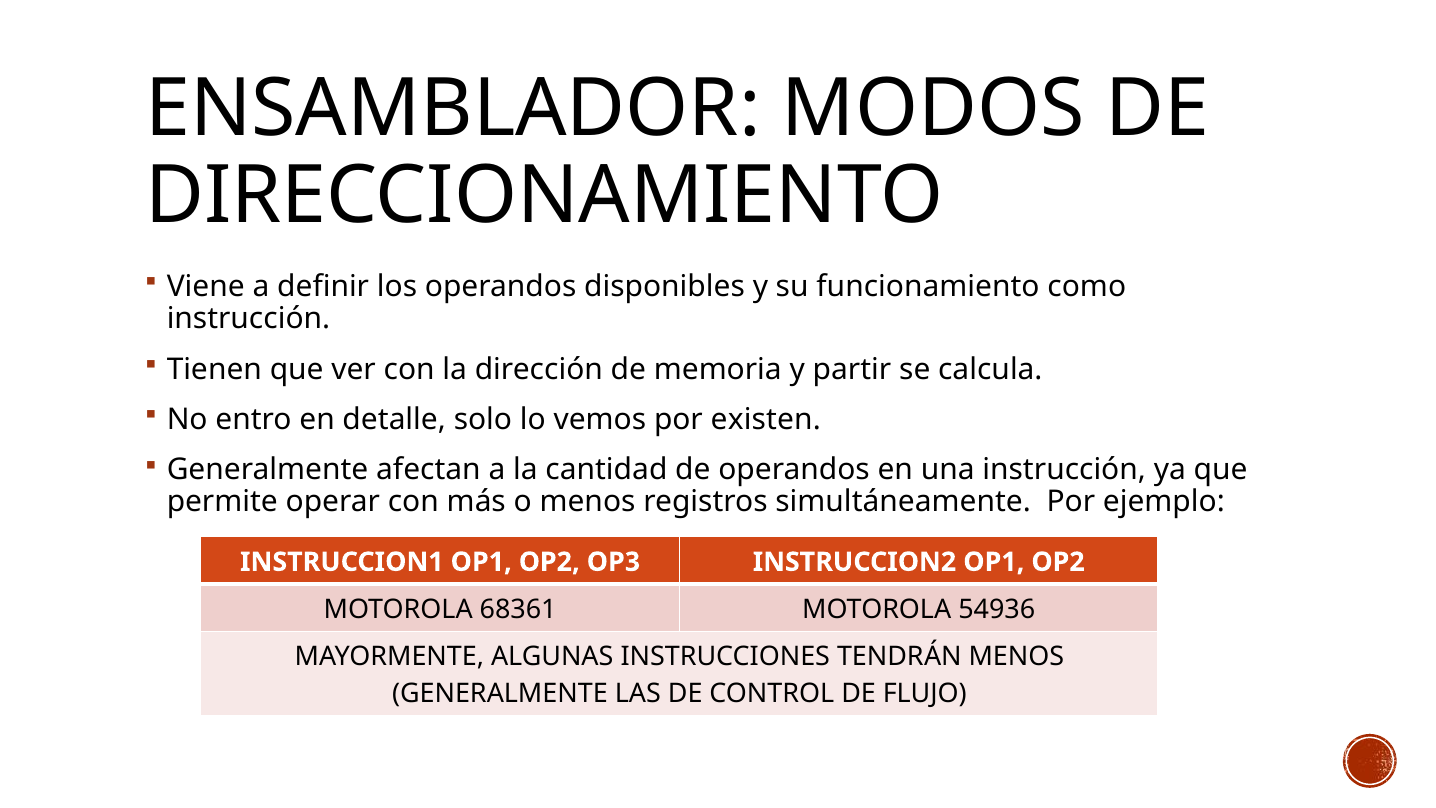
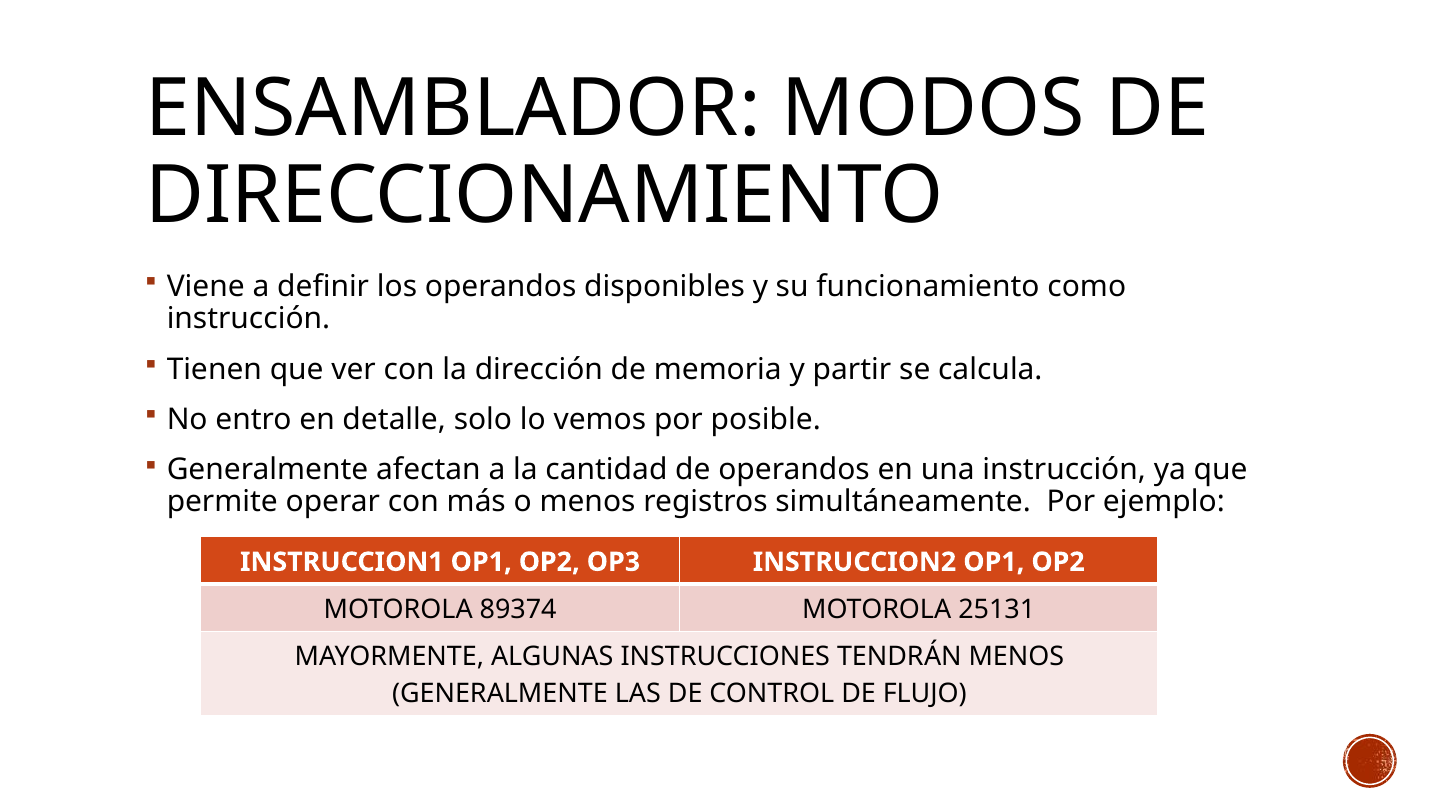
existen: existen -> posible
68361: 68361 -> 89374
54936: 54936 -> 25131
